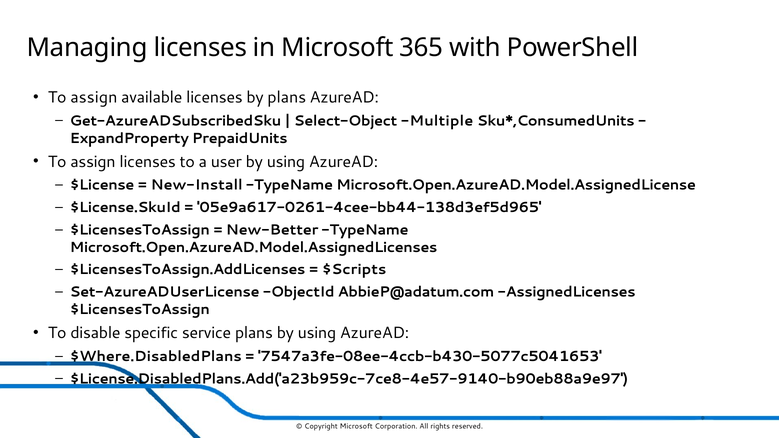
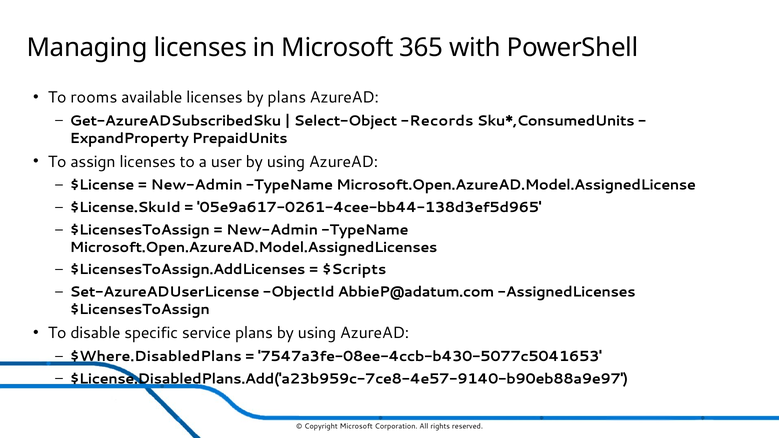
assign at (94, 97): assign -> rooms
Multiple: Multiple -> Records
New-Install at (197, 185): New-Install -> New-Admin
New-Better at (272, 230): New-Better -> New-Admin
